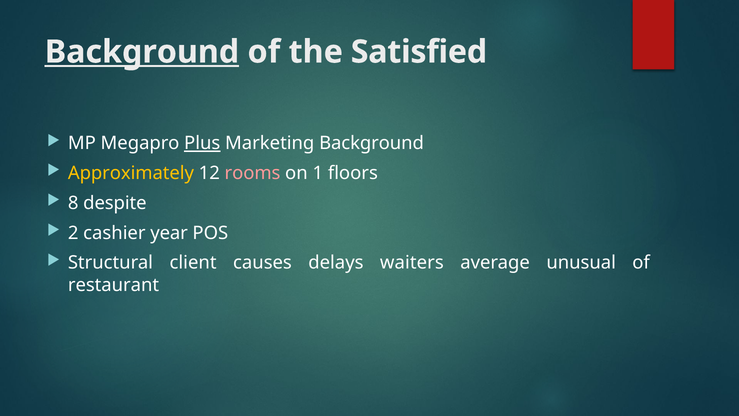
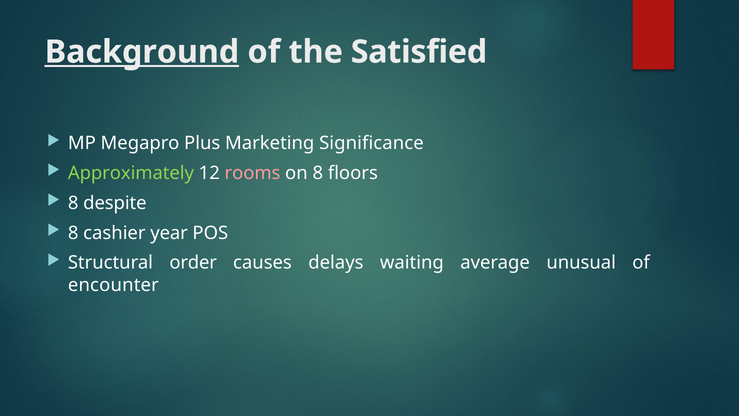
Plus underline: present -> none
Marketing Background: Background -> Significance
Approximately colour: yellow -> light green
on 1: 1 -> 8
2 at (73, 233): 2 -> 8
client: client -> order
waiters: waiters -> waiting
restaurant: restaurant -> encounter
